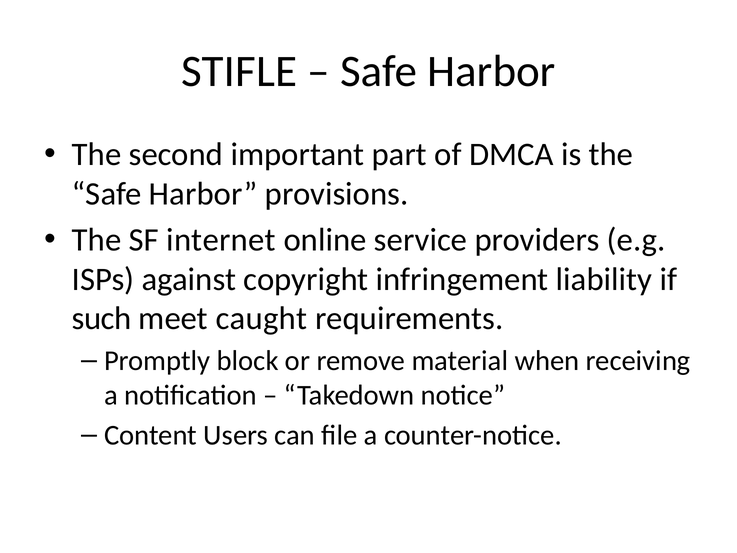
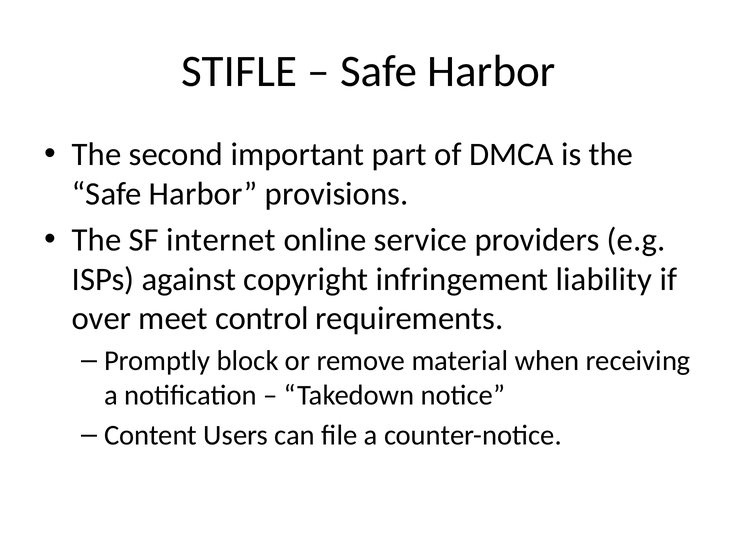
such: such -> over
caught: caught -> control
